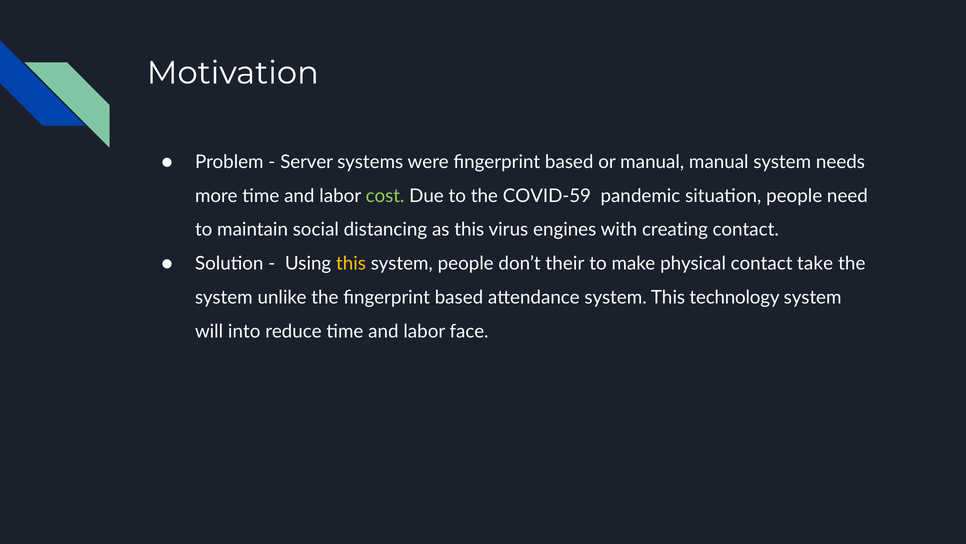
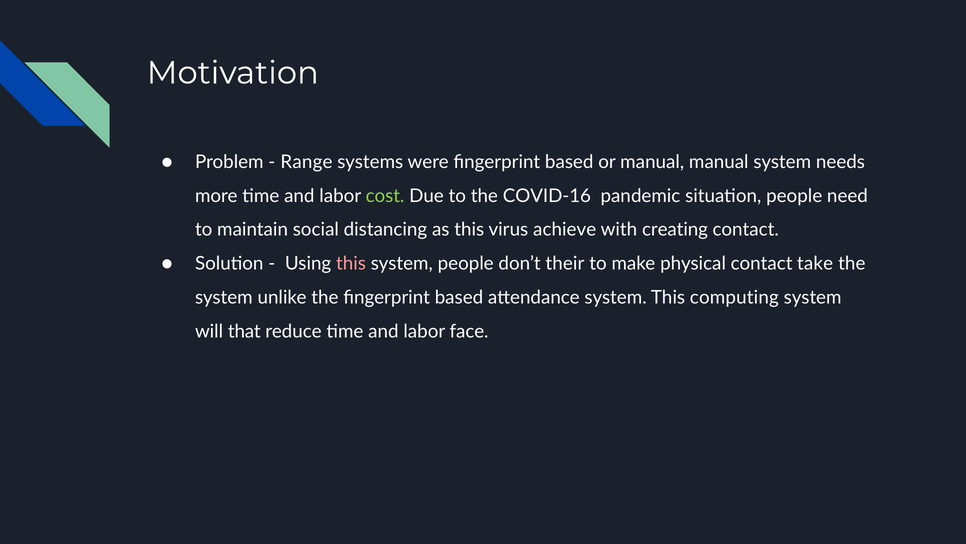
Server: Server -> Range
COVID-59: COVID-59 -> COVID-16
engines: engines -> achieve
this at (351, 263) colour: yellow -> pink
technology: technology -> computing
into: into -> that
